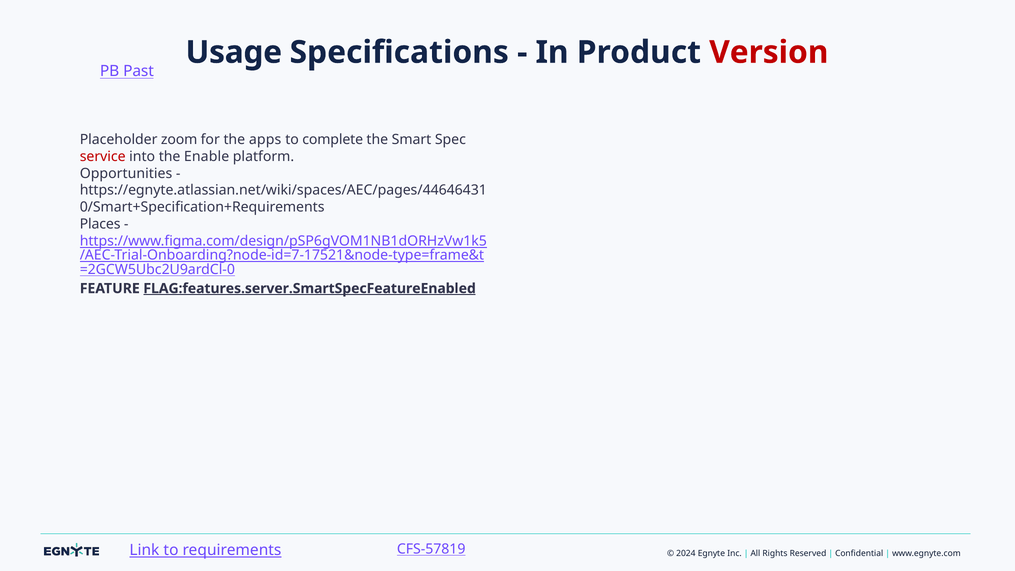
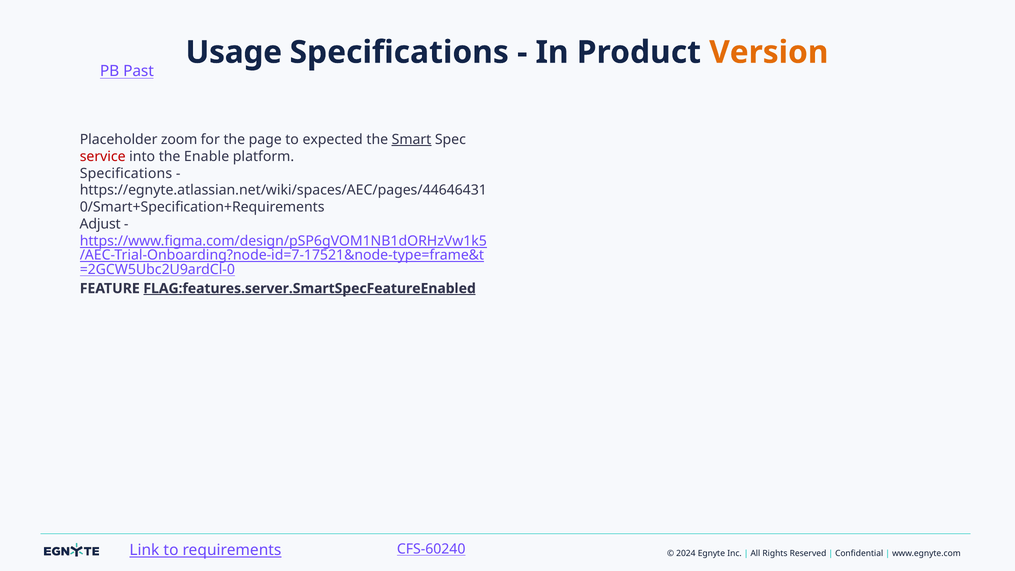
Version colour: red -> orange
apps: apps -> page
complete: complete -> expected
Smart underline: none -> present
Opportunities at (126, 173): Opportunities -> Specifications
Places: Places -> Adjust
CFS-57819: CFS-57819 -> CFS-60240
